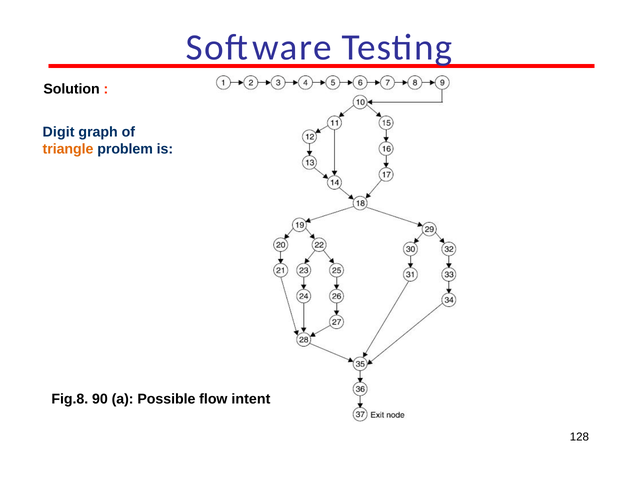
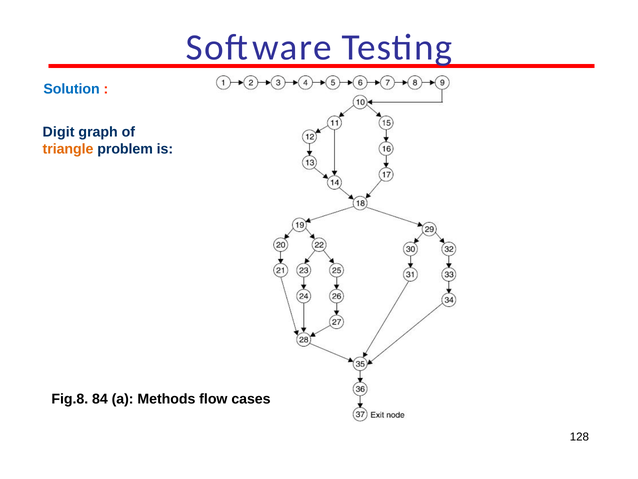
Solution colour: black -> blue
90: 90 -> 84
Possible: Possible -> Methods
intent: intent -> cases
